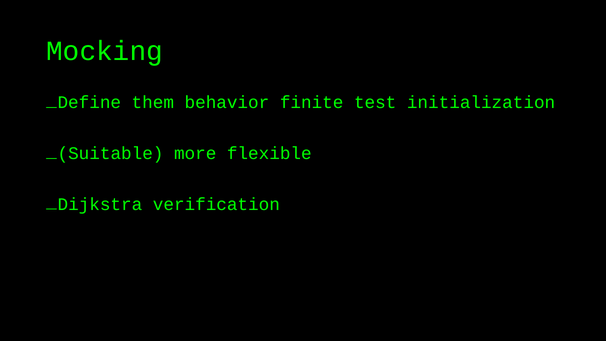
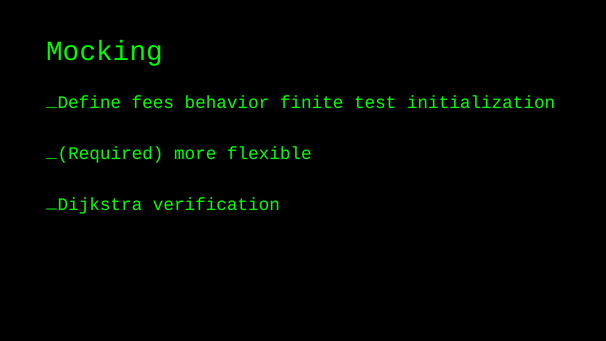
them: them -> fees
Suitable: Suitable -> Required
